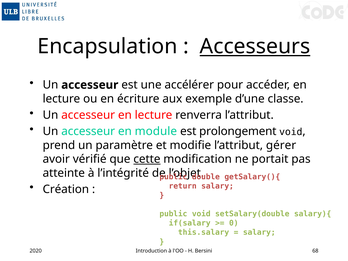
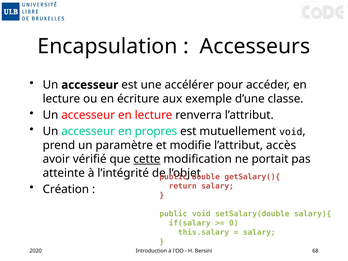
Accesseurs underline: present -> none
module: module -> propres
prolongement: prolongement -> mutuellement
gérer: gérer -> accès
